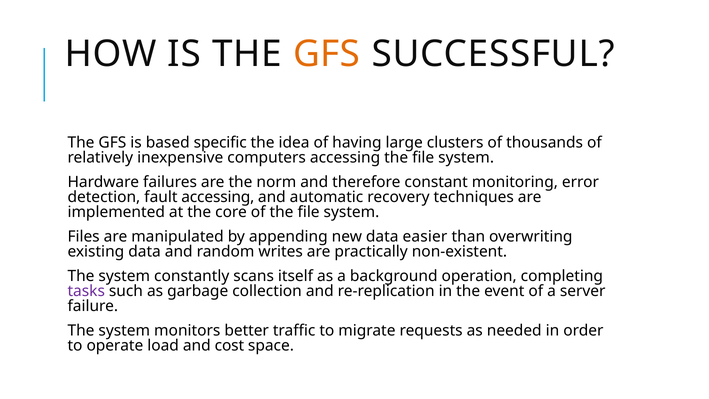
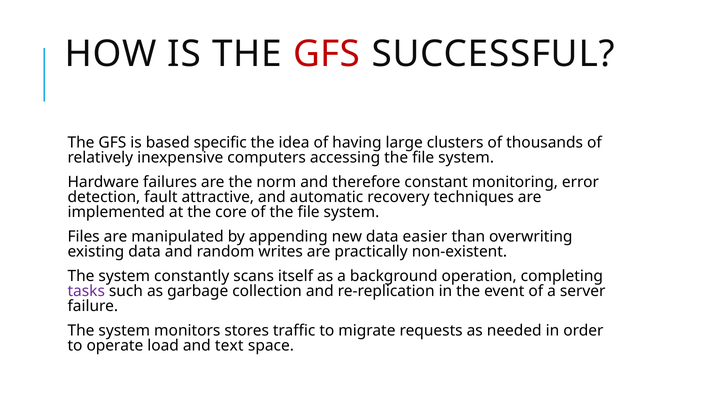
GFS at (327, 54) colour: orange -> red
fault accessing: accessing -> attractive
better: better -> stores
cost: cost -> text
